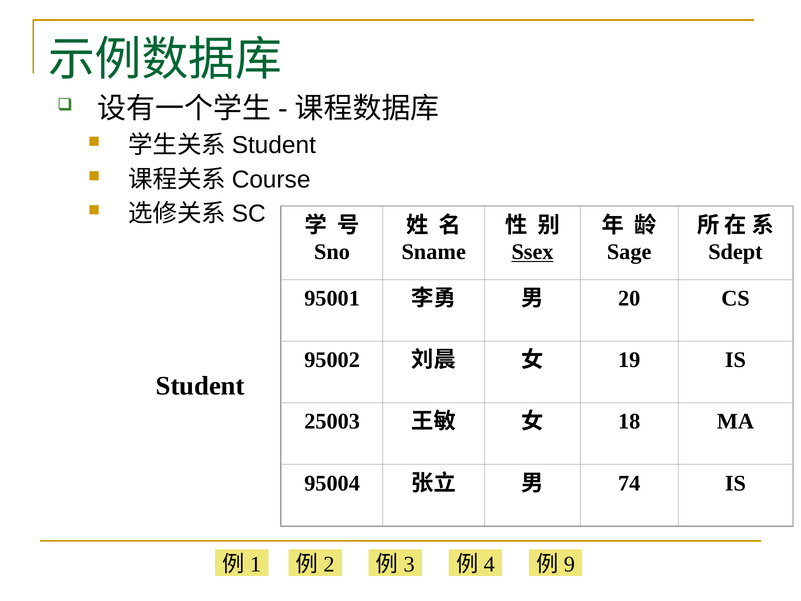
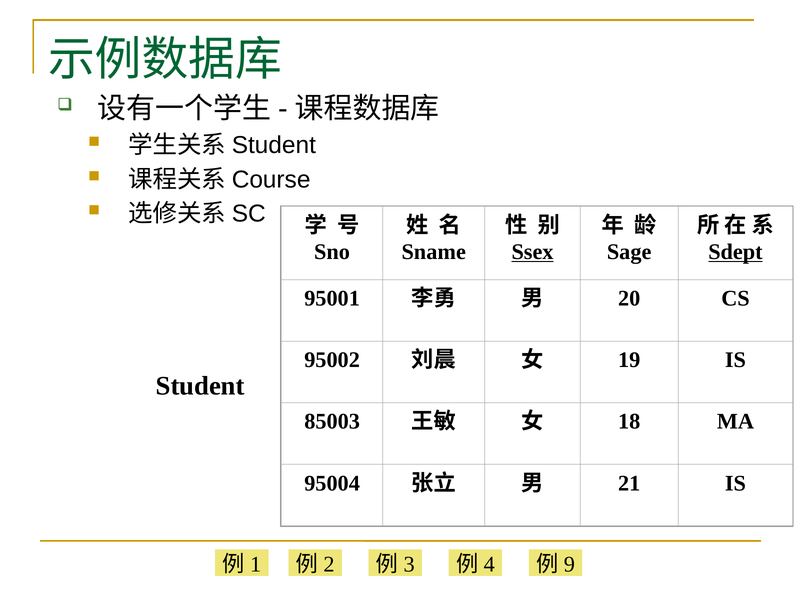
Sdept underline: none -> present
25003: 25003 -> 85003
74: 74 -> 21
